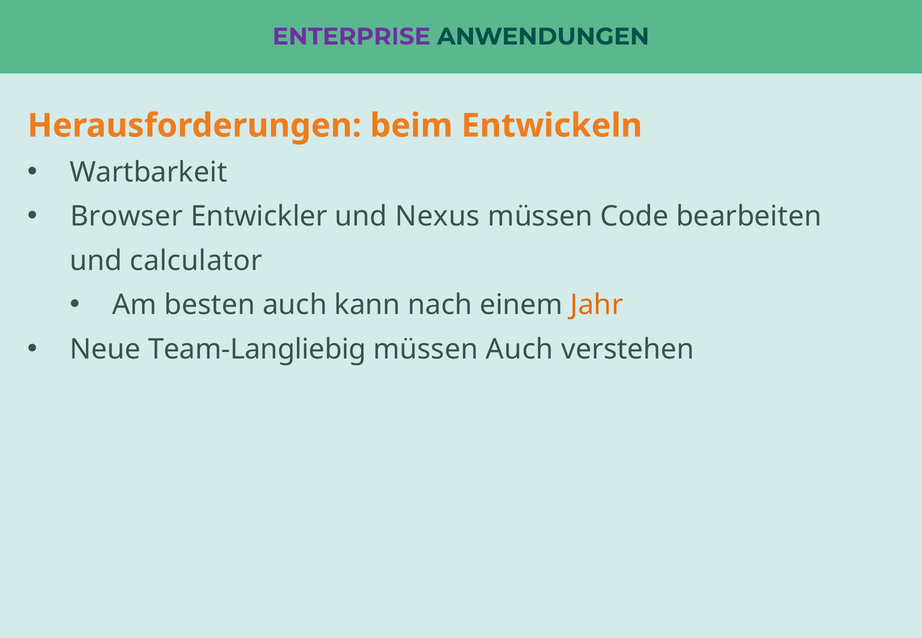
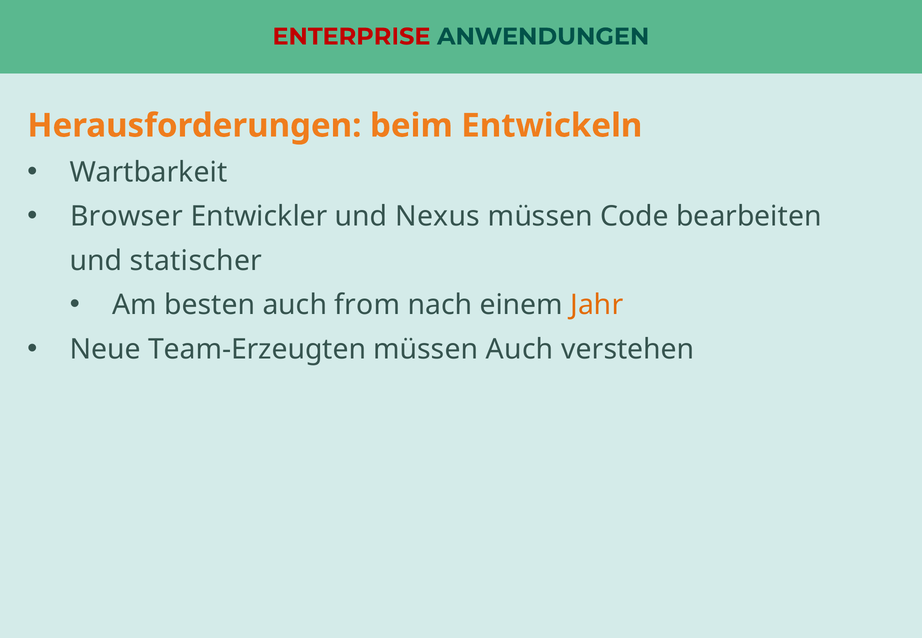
ENTERPRISE colour: purple -> red
calculator: calculator -> statischer
kann: kann -> from
Team-Langliebig: Team-Langliebig -> Team-Erzeugten
